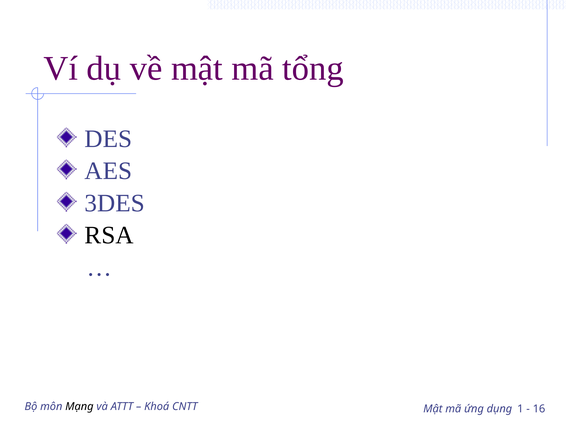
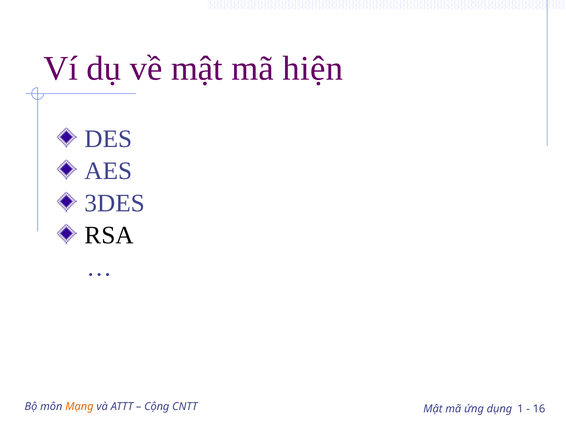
tổng: tổng -> hiện
Mạng colour: black -> orange
Khoá: Khoá -> Cộng
